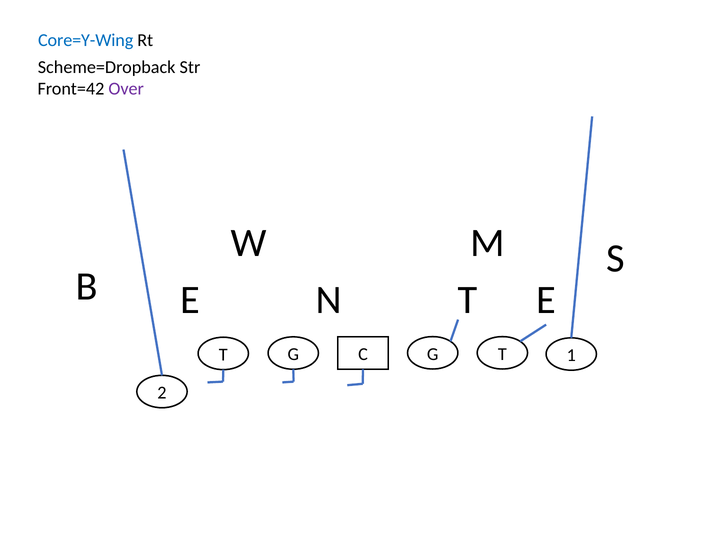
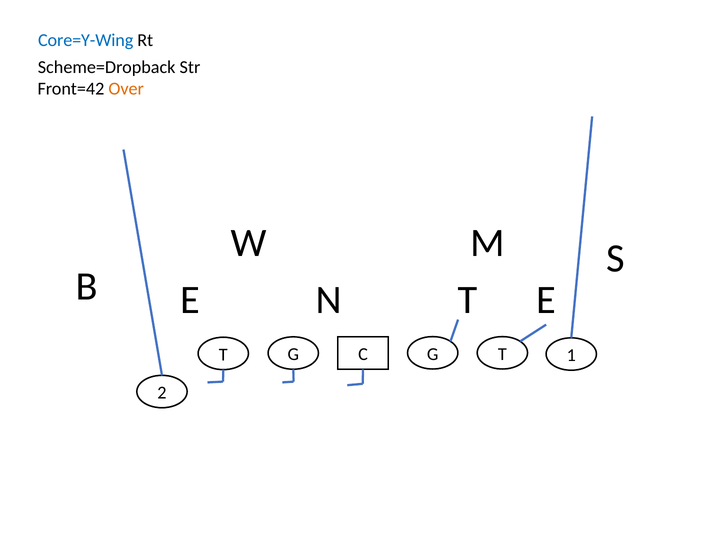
Over colour: purple -> orange
